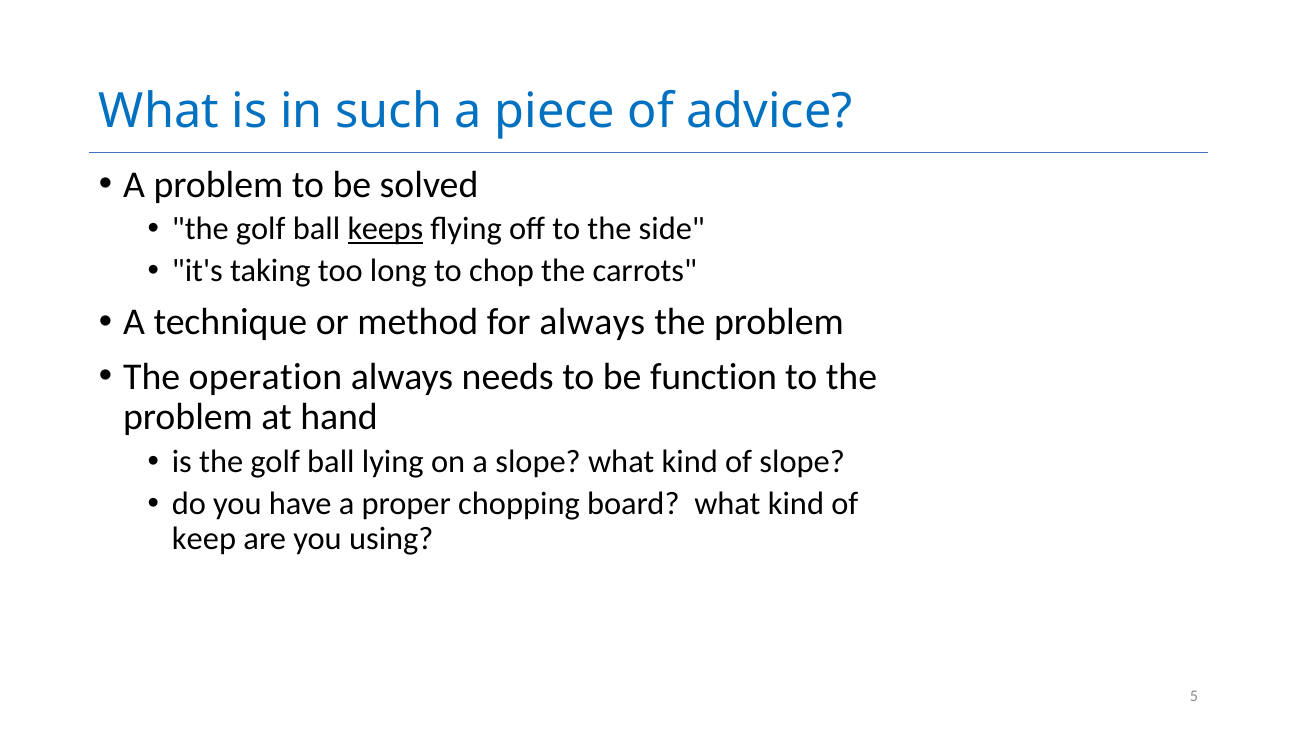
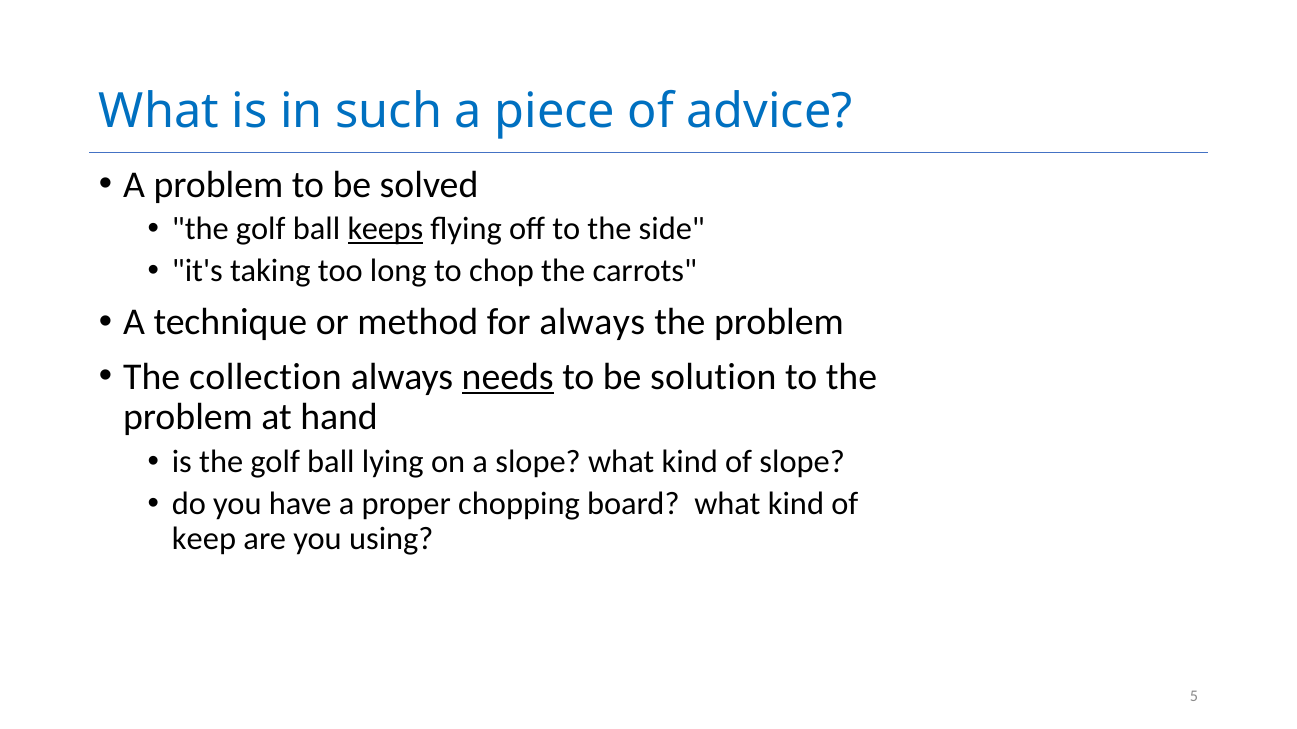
operation: operation -> collection
needs underline: none -> present
function: function -> solution
